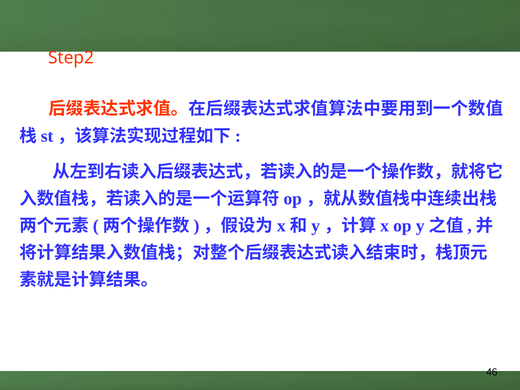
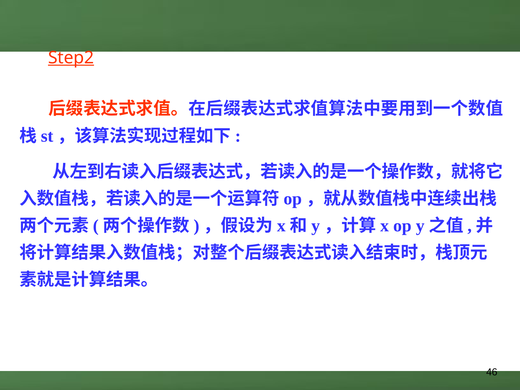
Step2 underline: none -> present
